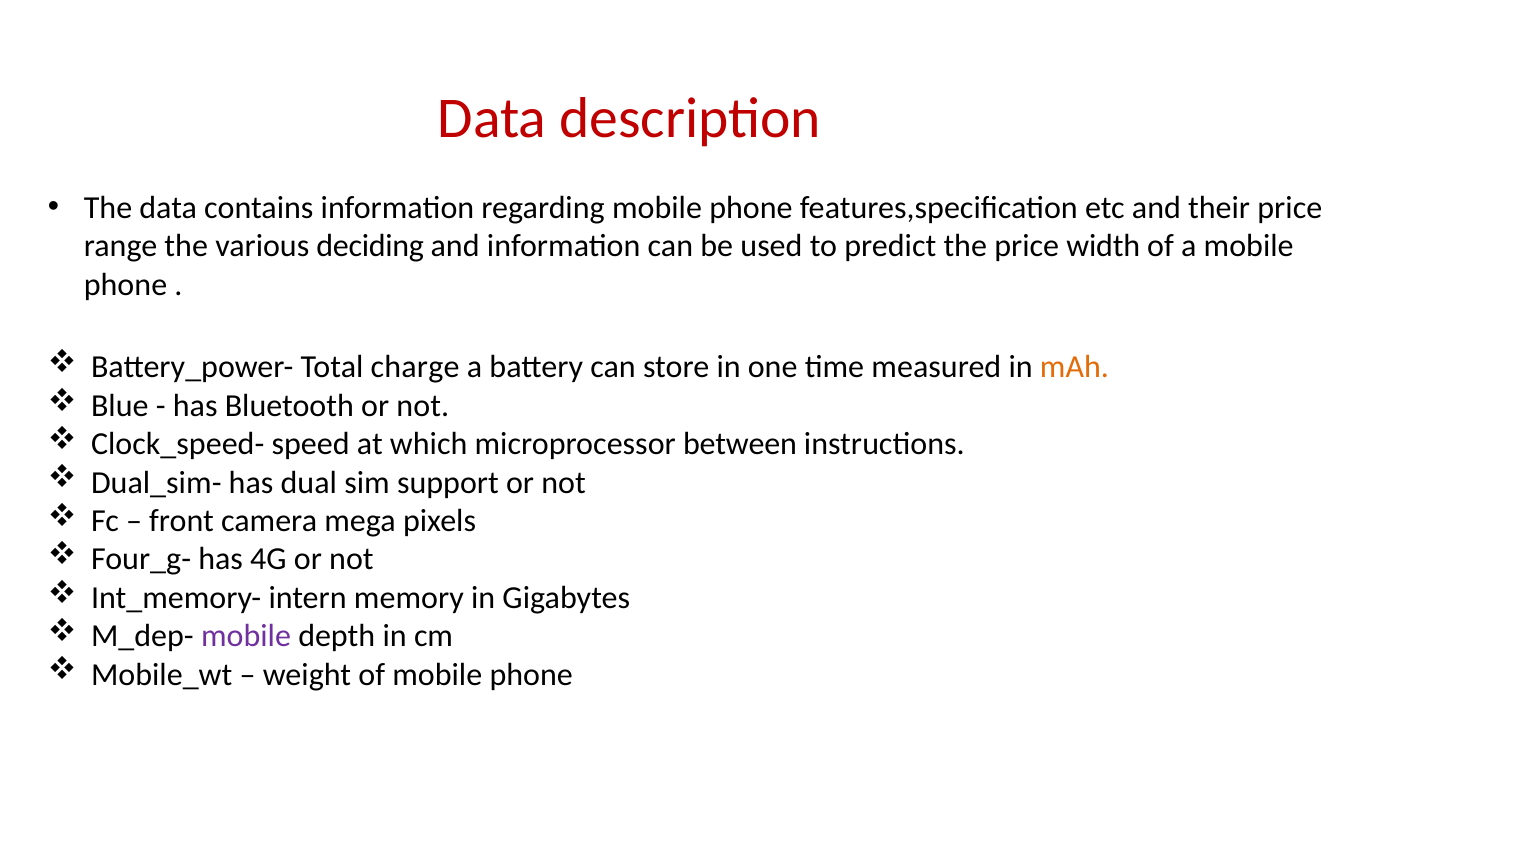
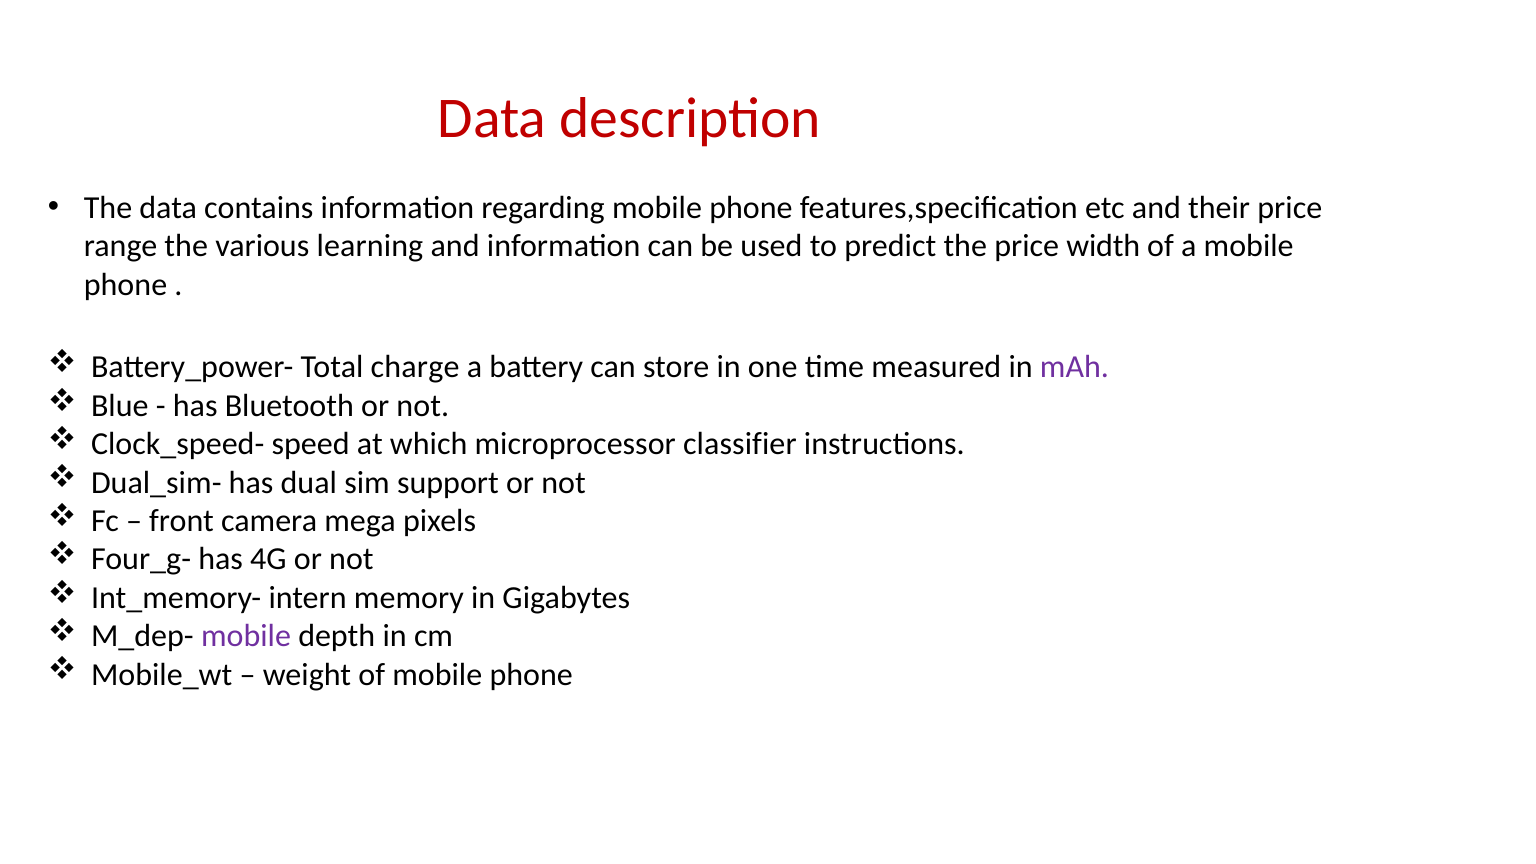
deciding: deciding -> learning
mAh colour: orange -> purple
between: between -> classifier
